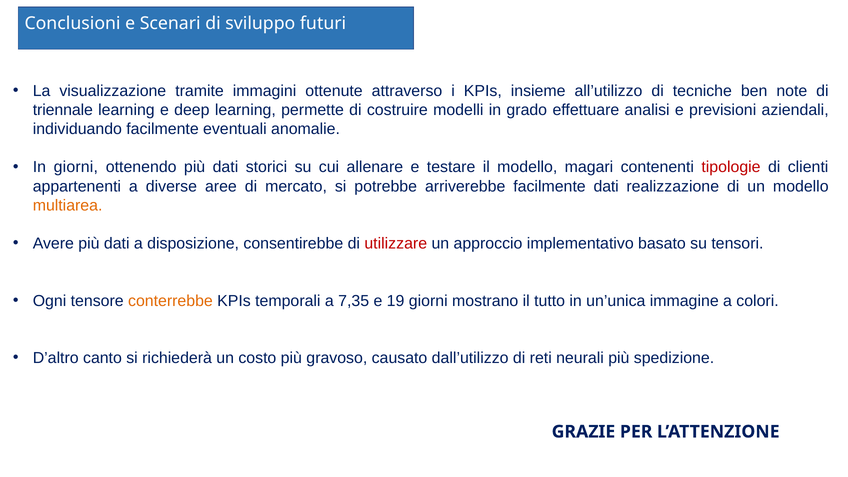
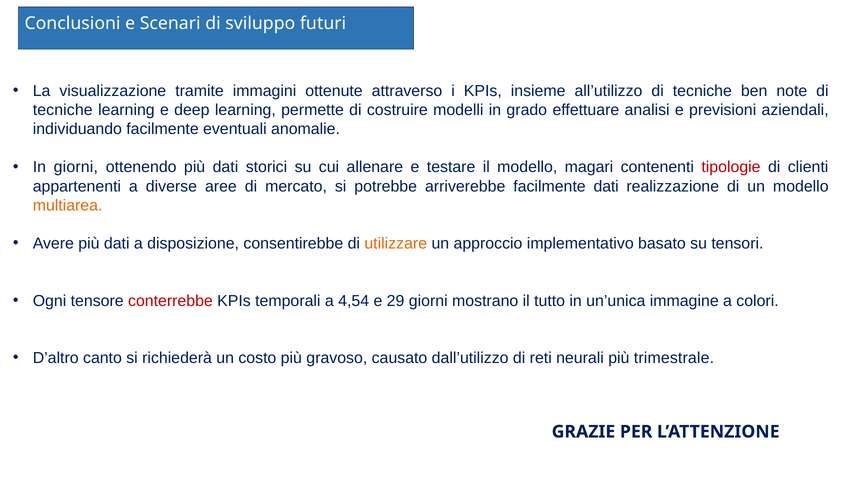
triennale at (63, 110): triennale -> tecniche
utilizzare colour: red -> orange
conterrebbe colour: orange -> red
7,35: 7,35 -> 4,54
19: 19 -> 29
spedizione: spedizione -> trimestrale
